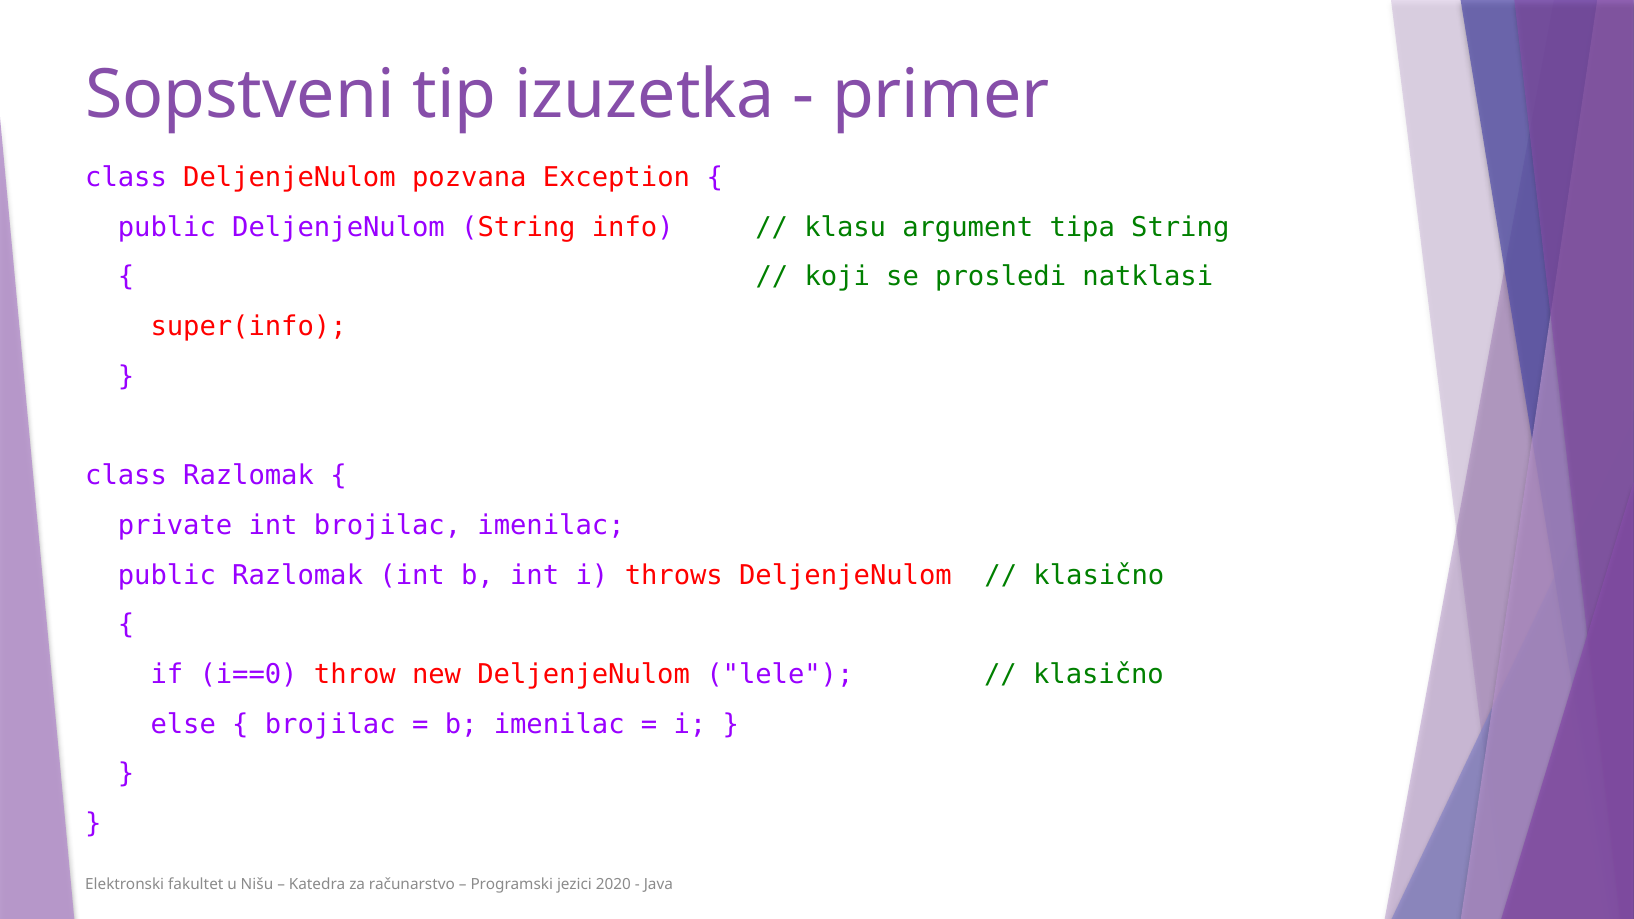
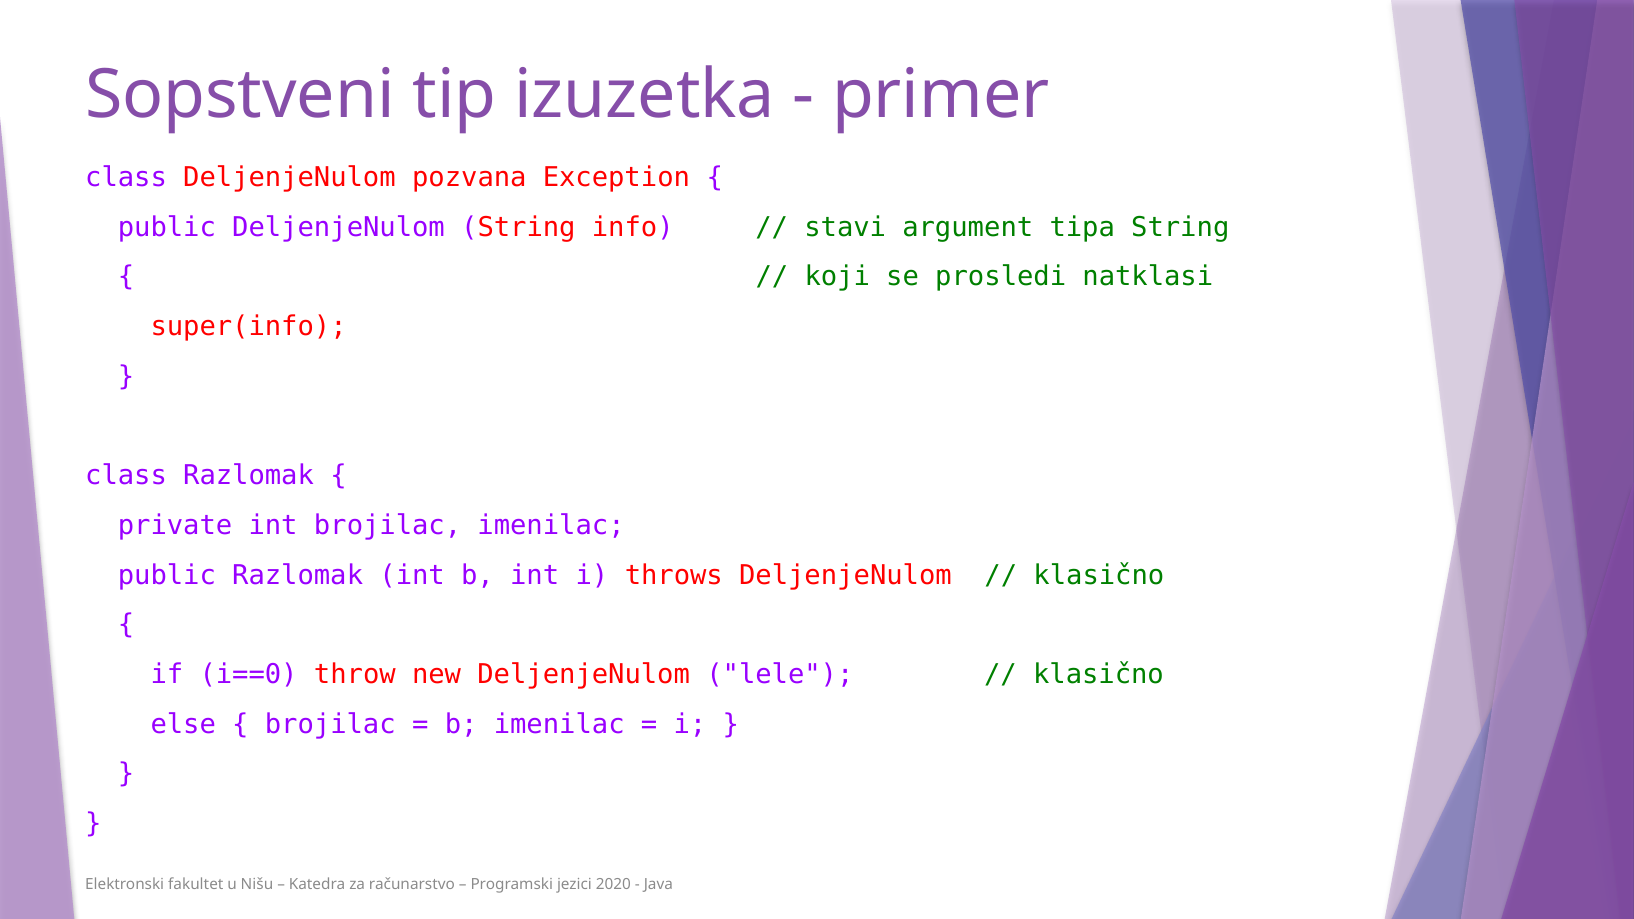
klasu: klasu -> stavi
